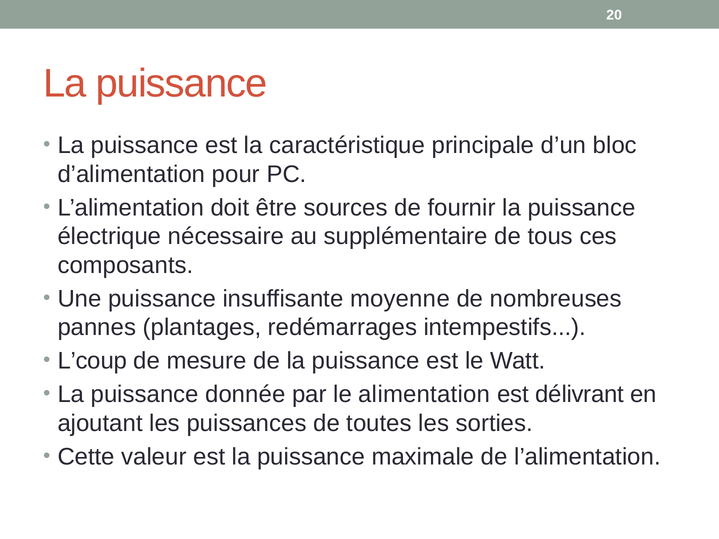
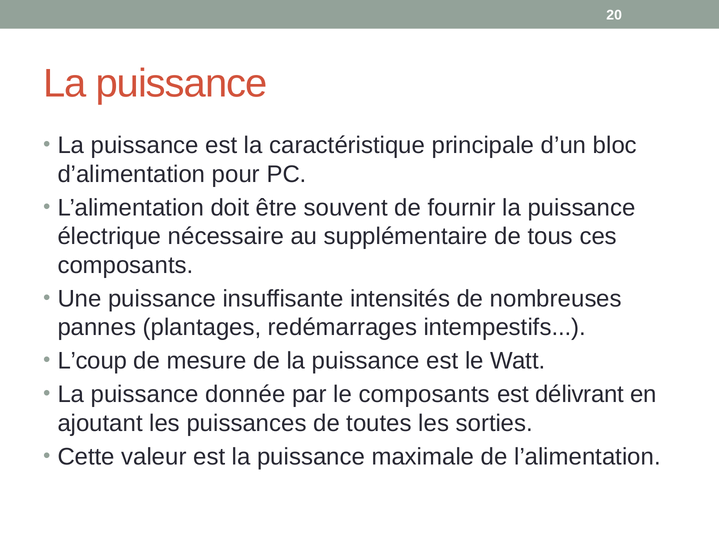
sources: sources -> souvent
moyenne: moyenne -> intensités
le alimentation: alimentation -> composants
